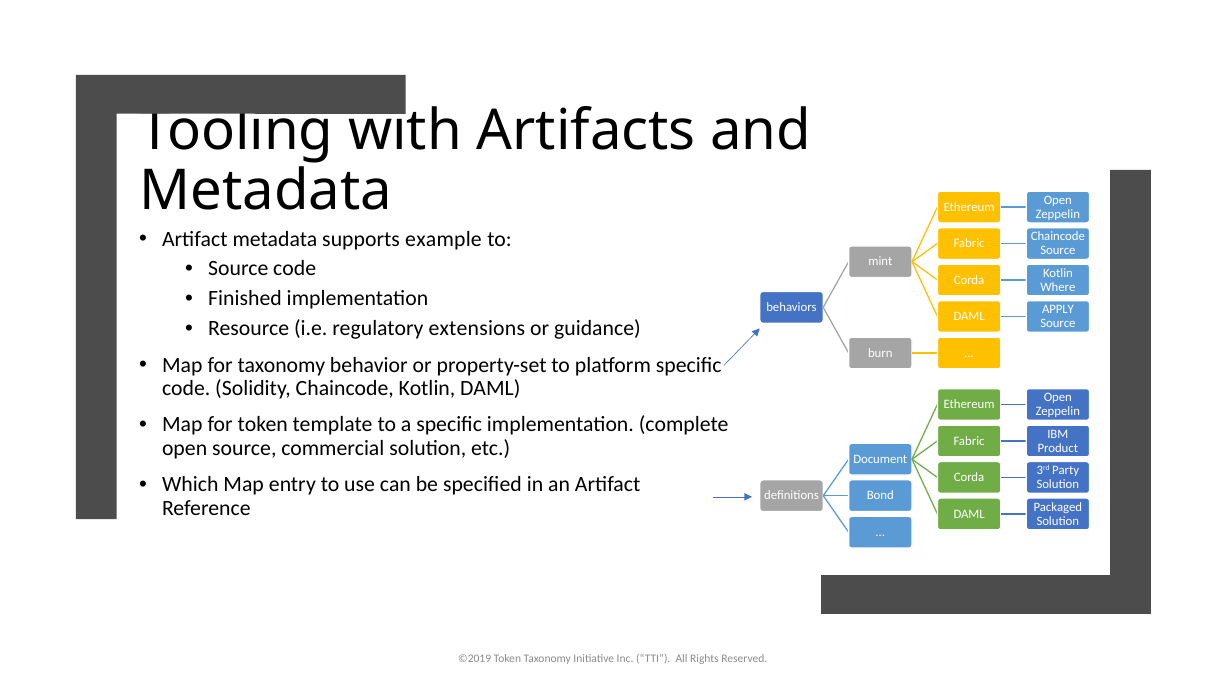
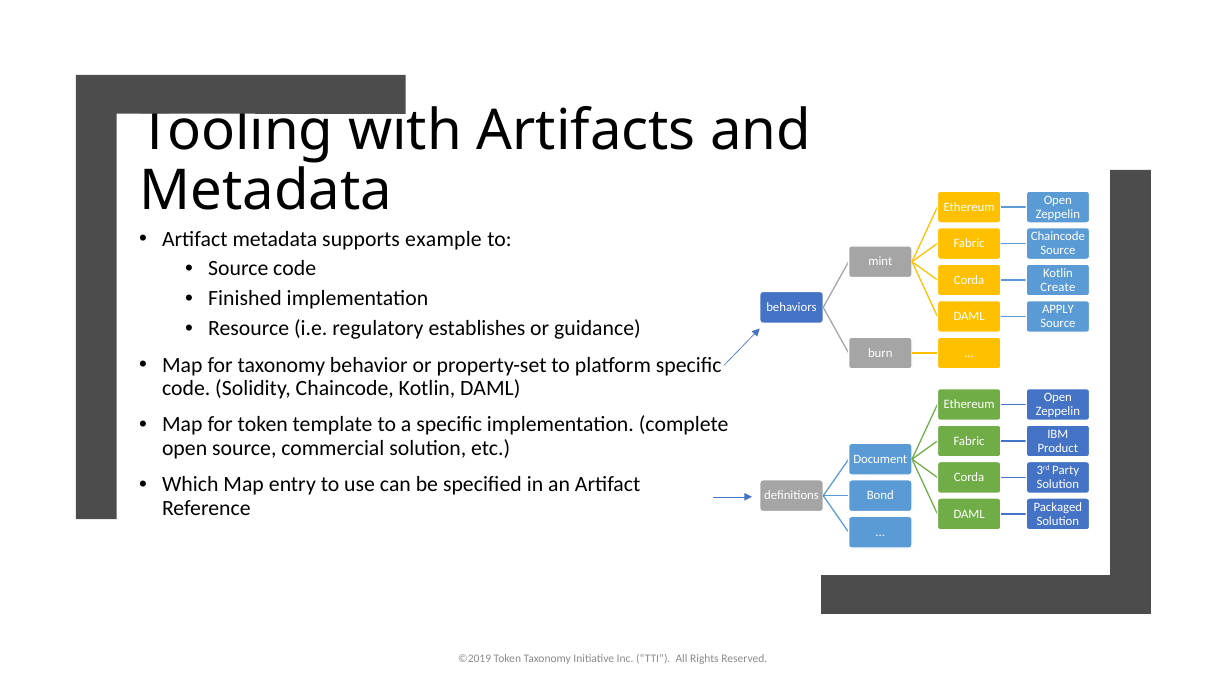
Where: Where -> Create
extensions: extensions -> establishes
